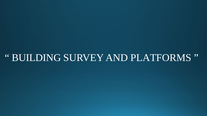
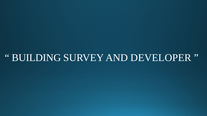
PLATFORMS: PLATFORMS -> DEVELOPER
